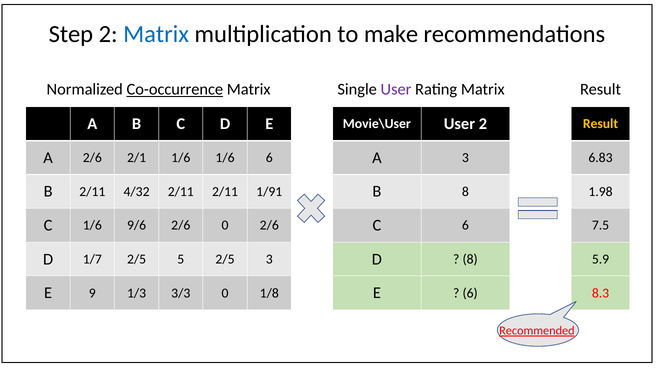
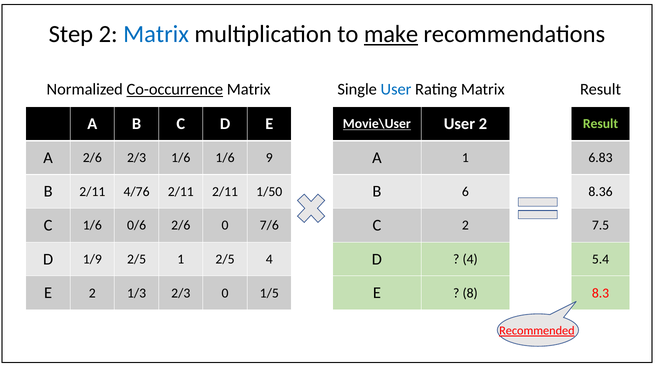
make underline: none -> present
User at (396, 89) colour: purple -> blue
Movie\User underline: none -> present
Result at (601, 124) colour: yellow -> light green
2/6 2/1: 2/1 -> 2/3
1/6 6: 6 -> 9
A 3: 3 -> 1
4/32: 4/32 -> 4/76
1/91: 1/91 -> 1/50
B 8: 8 -> 6
1.98: 1.98 -> 8.36
9/6: 9/6 -> 0/6
0 2/6: 2/6 -> 7/6
C 6: 6 -> 2
1/7: 1/7 -> 1/9
2/5 5: 5 -> 1
2/5 3: 3 -> 4
8 at (470, 259): 8 -> 4
5.9: 5.9 -> 5.4
E 9: 9 -> 2
1/3 3/3: 3/3 -> 2/3
1/8: 1/8 -> 1/5
6 at (470, 293): 6 -> 8
